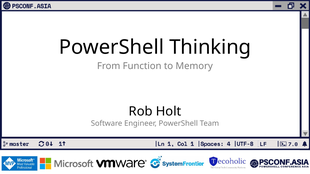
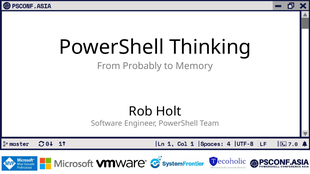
Function: Function -> Probably
